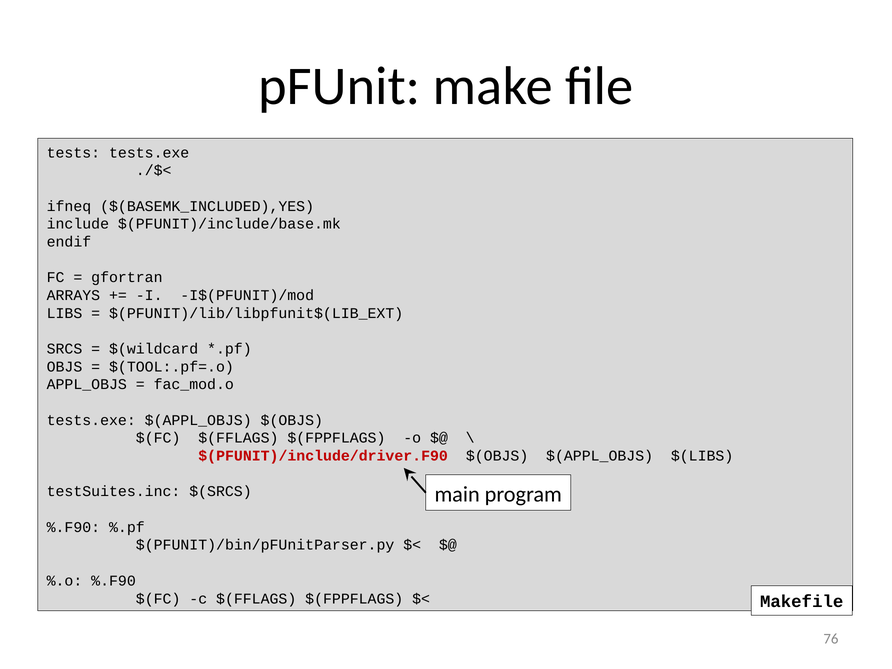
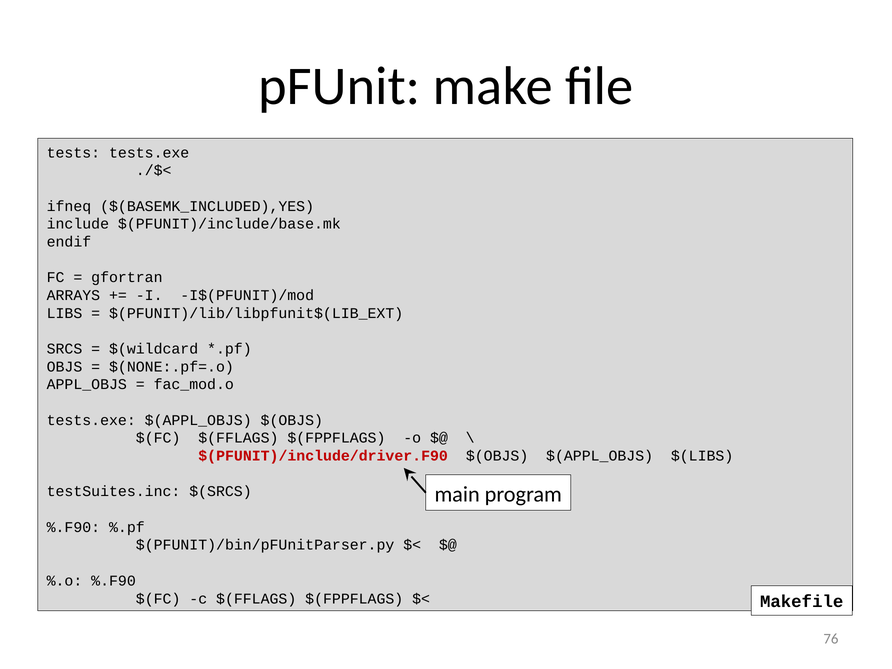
$(TOOL:.pf=.o: $(TOOL:.pf=.o -> $(NONE:.pf=.o
